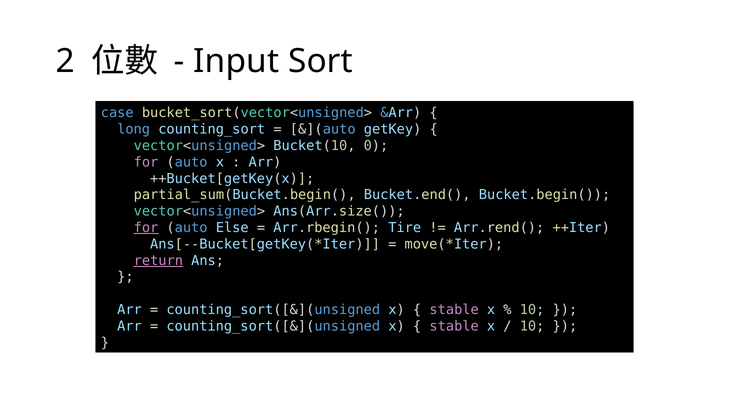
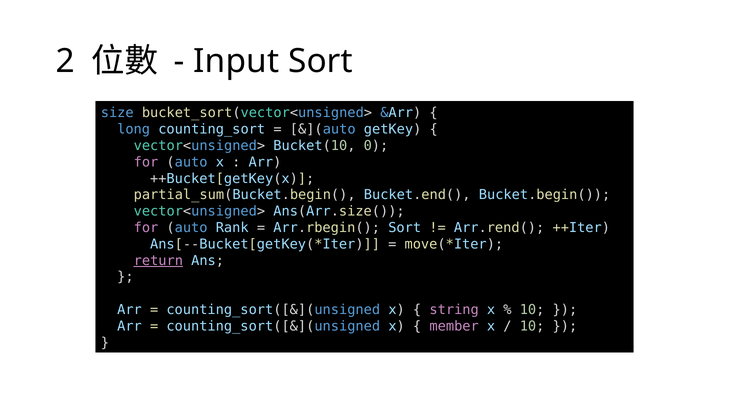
case: case -> size
for at (146, 228) underline: present -> none
Else: Else -> Rank
Arr.rbegin( Tire: Tire -> Sort
stable at (454, 310): stable -> string
stable at (454, 326): stable -> member
